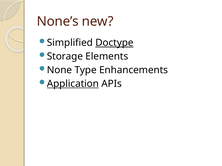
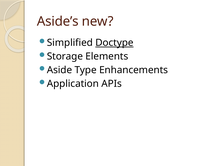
None’s: None’s -> Aside’s
None: None -> Aside
Application underline: present -> none
